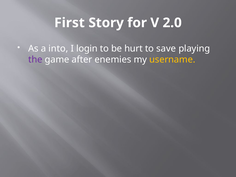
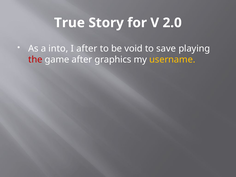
First: First -> True
I login: login -> after
hurt: hurt -> void
the colour: purple -> red
enemies: enemies -> graphics
